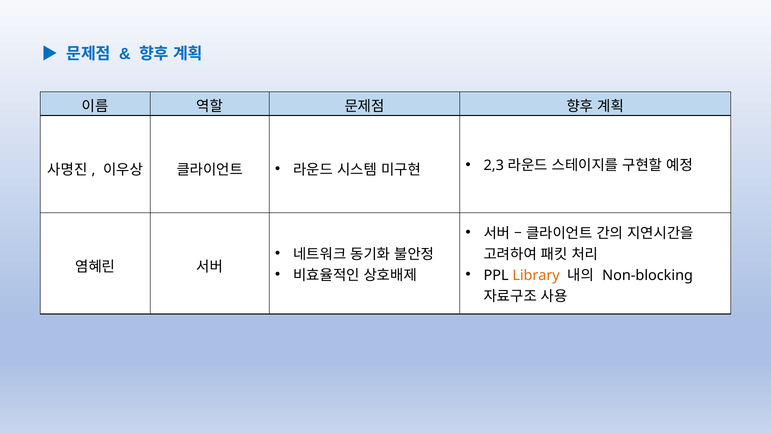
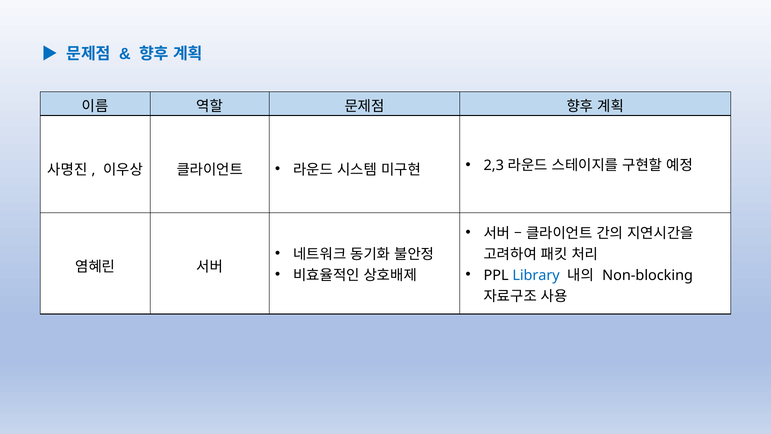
Library colour: orange -> blue
